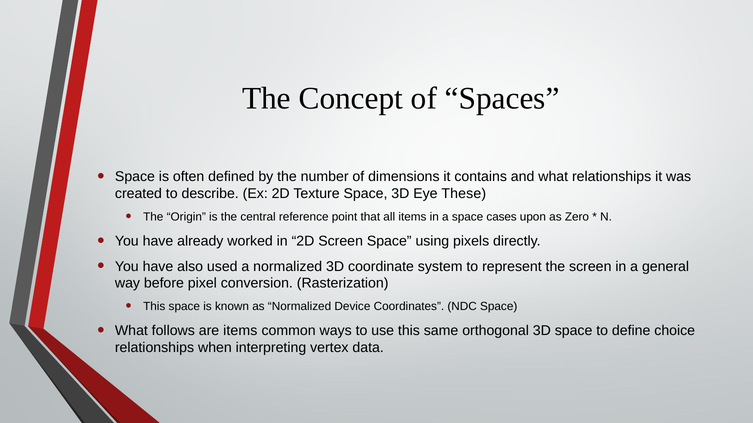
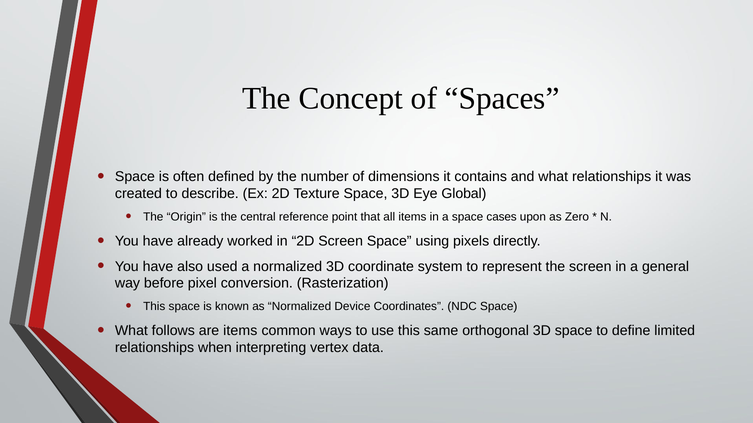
These: These -> Global
choice: choice -> limited
